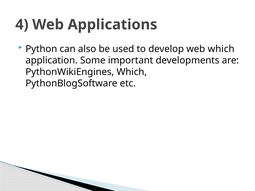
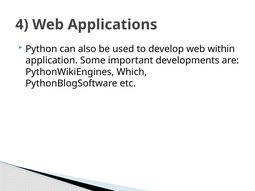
web which: which -> within
